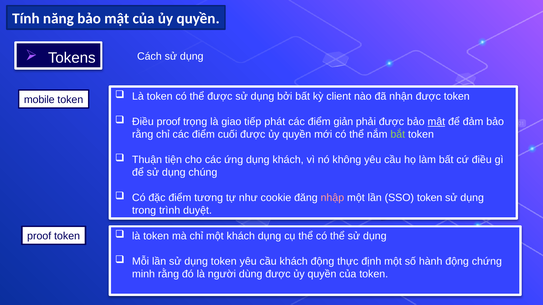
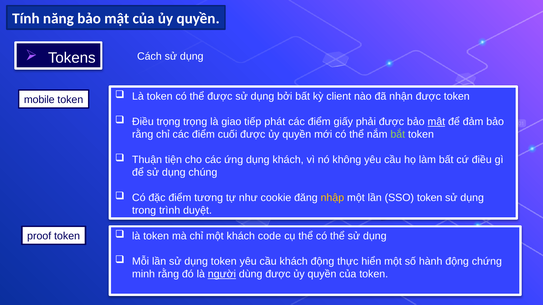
Điều proof: proof -> trọng
giản: giản -> giấy
nhập colour: pink -> yellow
khách dụng: dụng -> code
định: định -> hiển
người underline: none -> present
